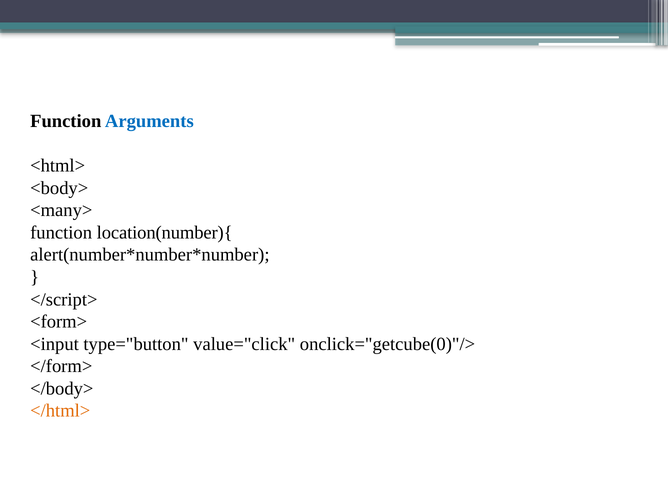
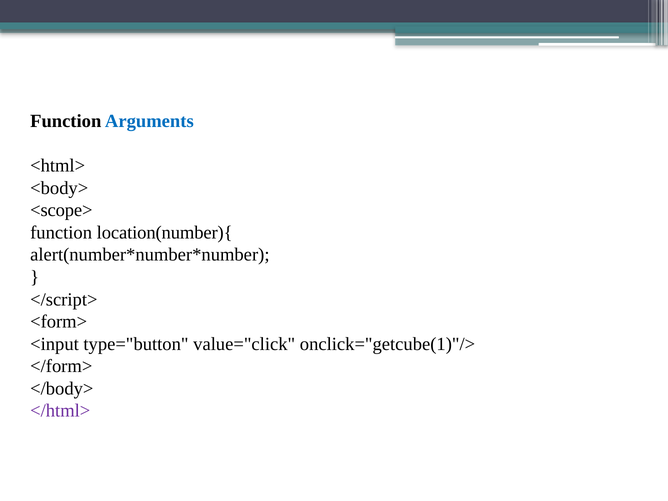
<many>: <many> -> <scope>
onclick="getcube(0)"/>: onclick="getcube(0)"/> -> onclick="getcube(1)"/>
</html> colour: orange -> purple
